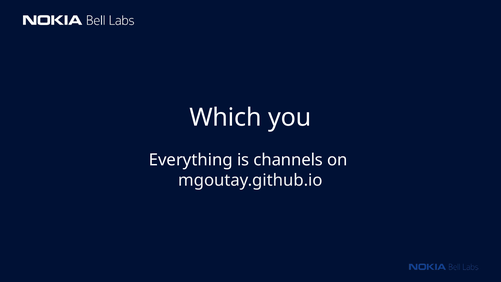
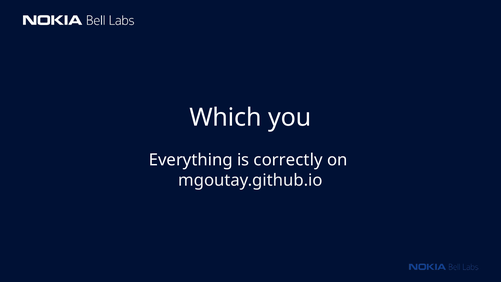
channels: channels -> correctly
